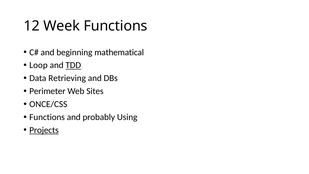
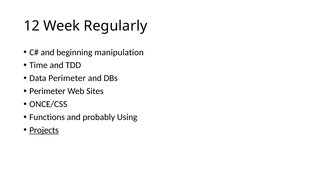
Week Functions: Functions -> Regularly
mathematical: mathematical -> manipulation
Loop: Loop -> Time
TDD underline: present -> none
Data Retrieving: Retrieving -> Perimeter
